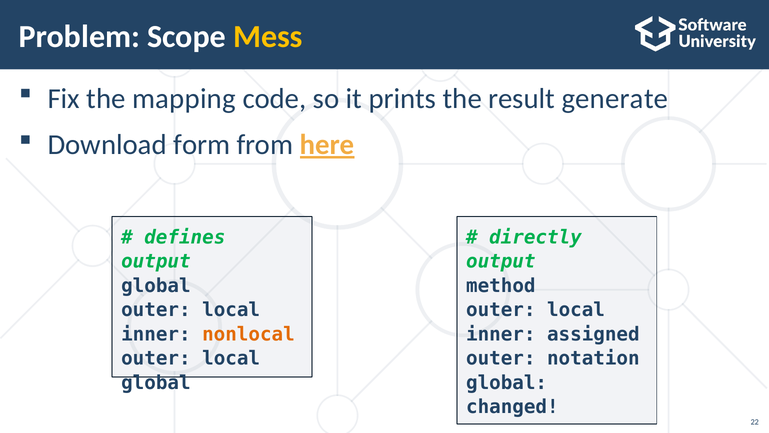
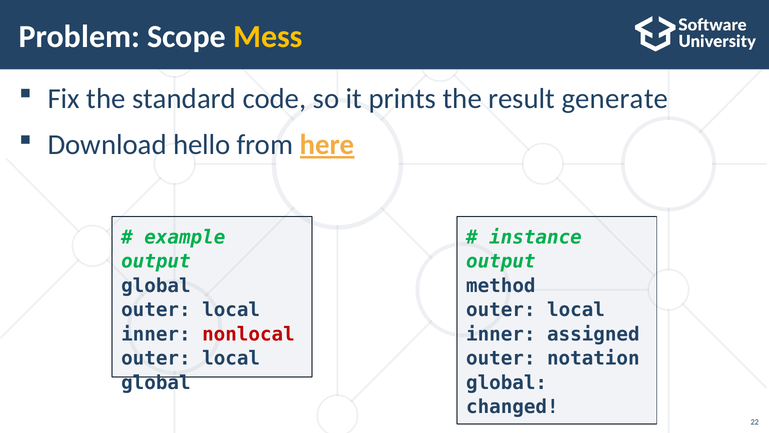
mapping: mapping -> standard
form: form -> hello
directly: directly -> instance
defines: defines -> example
nonlocal colour: orange -> red
